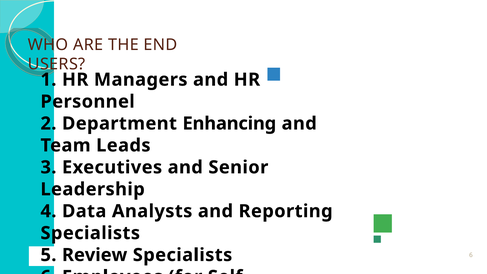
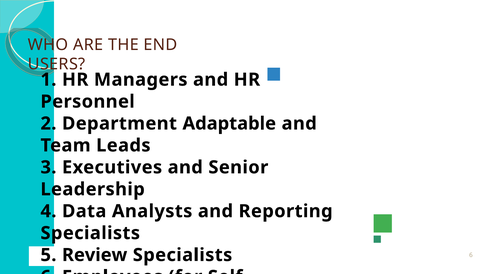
Enhancing: Enhancing -> Adaptable
